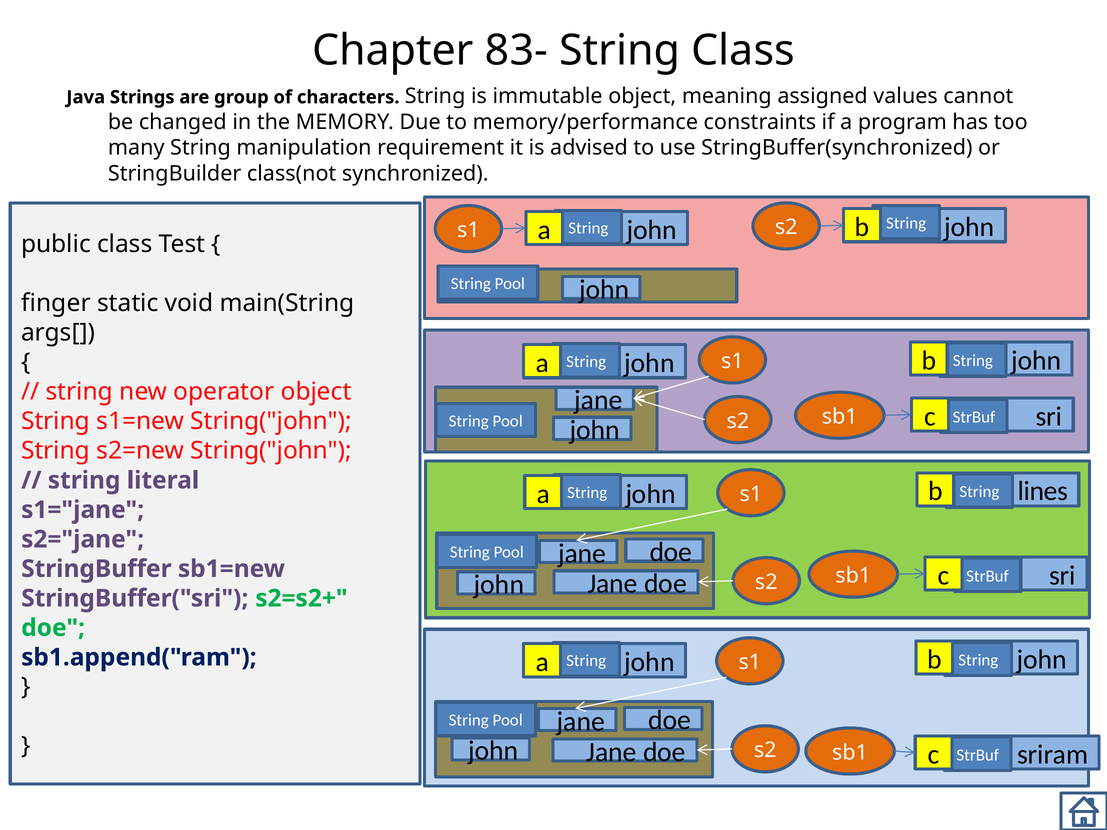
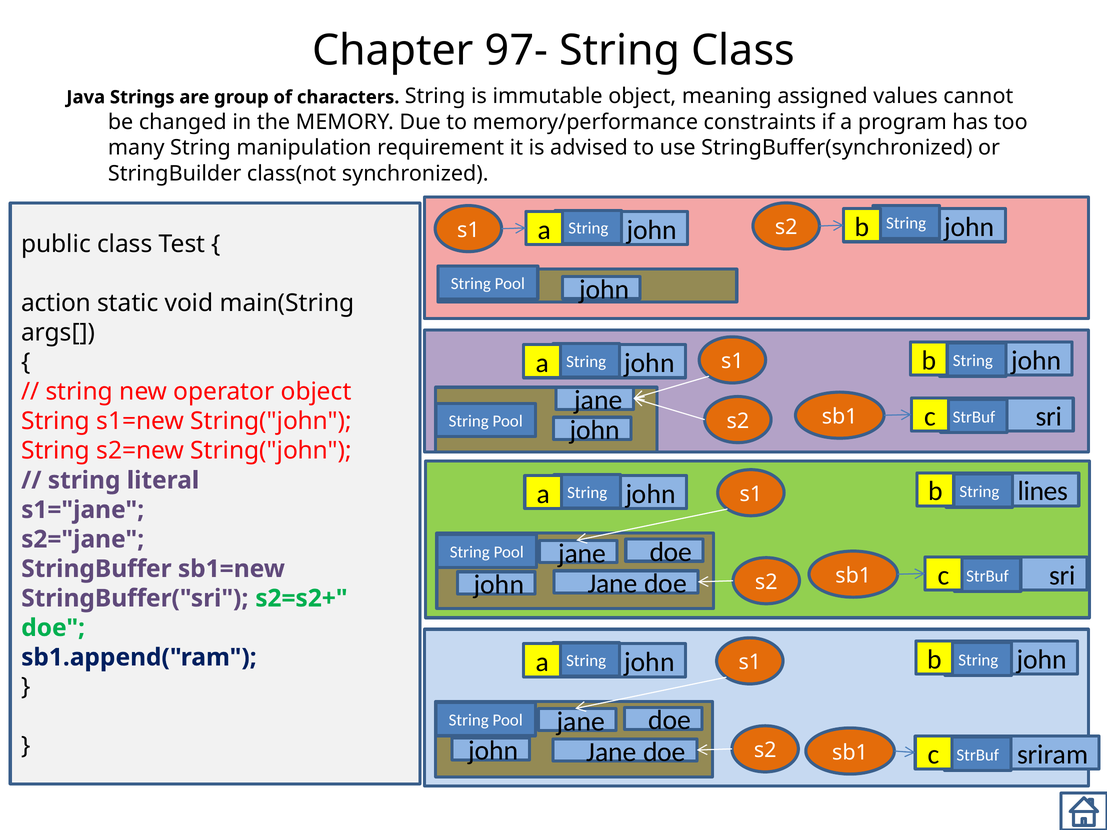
83-: 83- -> 97-
finger: finger -> action
